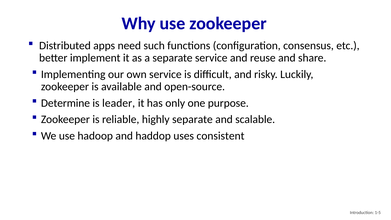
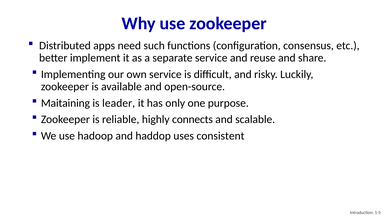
Determine: Determine -> Maitaining
highly separate: separate -> connects
